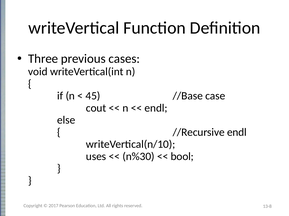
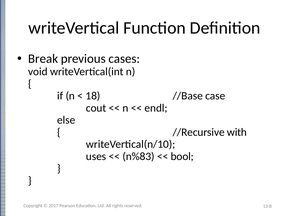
Three: Three -> Break
45: 45 -> 18
//Recursive endl: endl -> with
n%30: n%30 -> n%83
